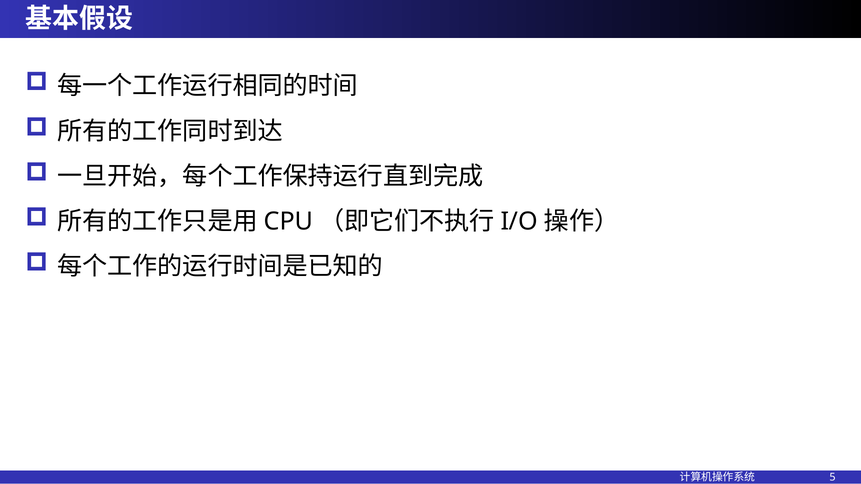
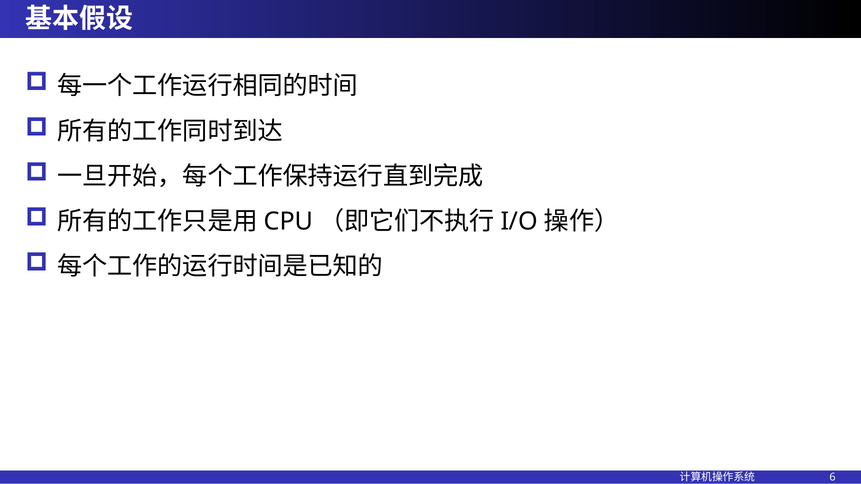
5: 5 -> 6
